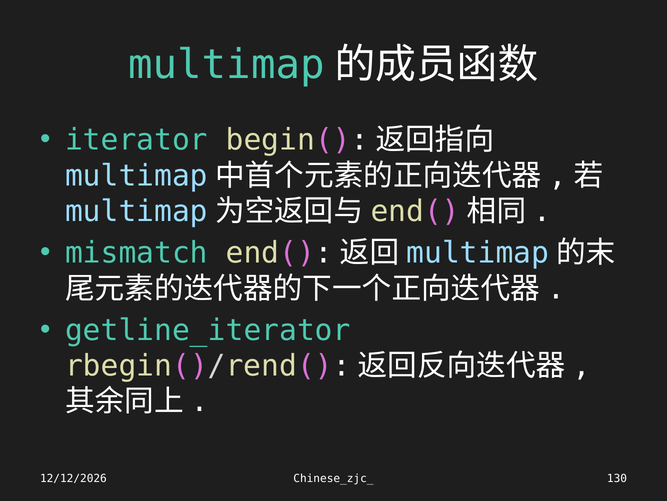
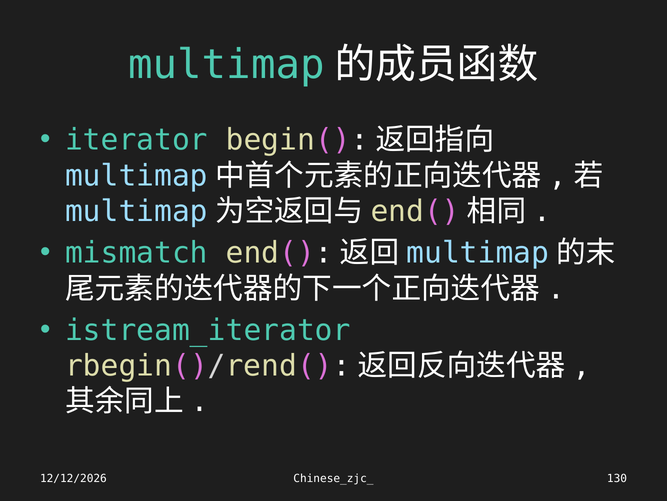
getline_iterator: getline_iterator -> istream_iterator
